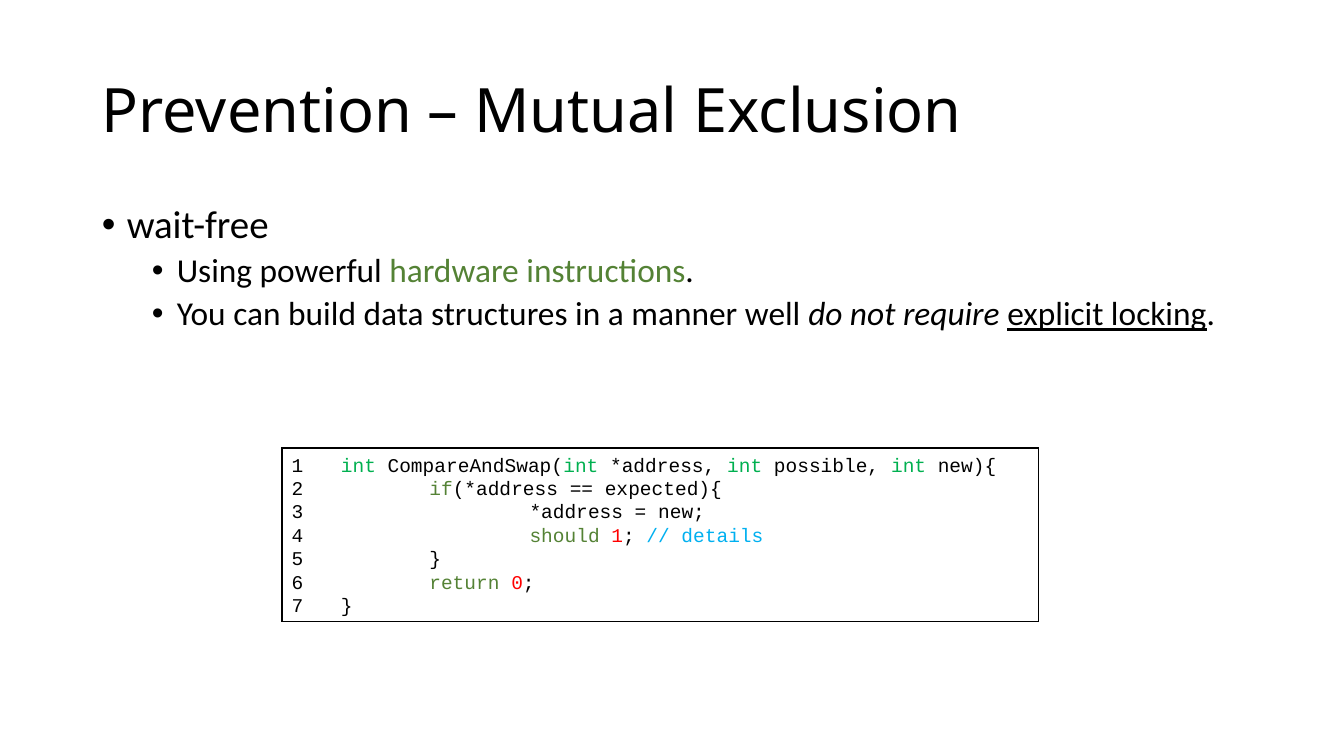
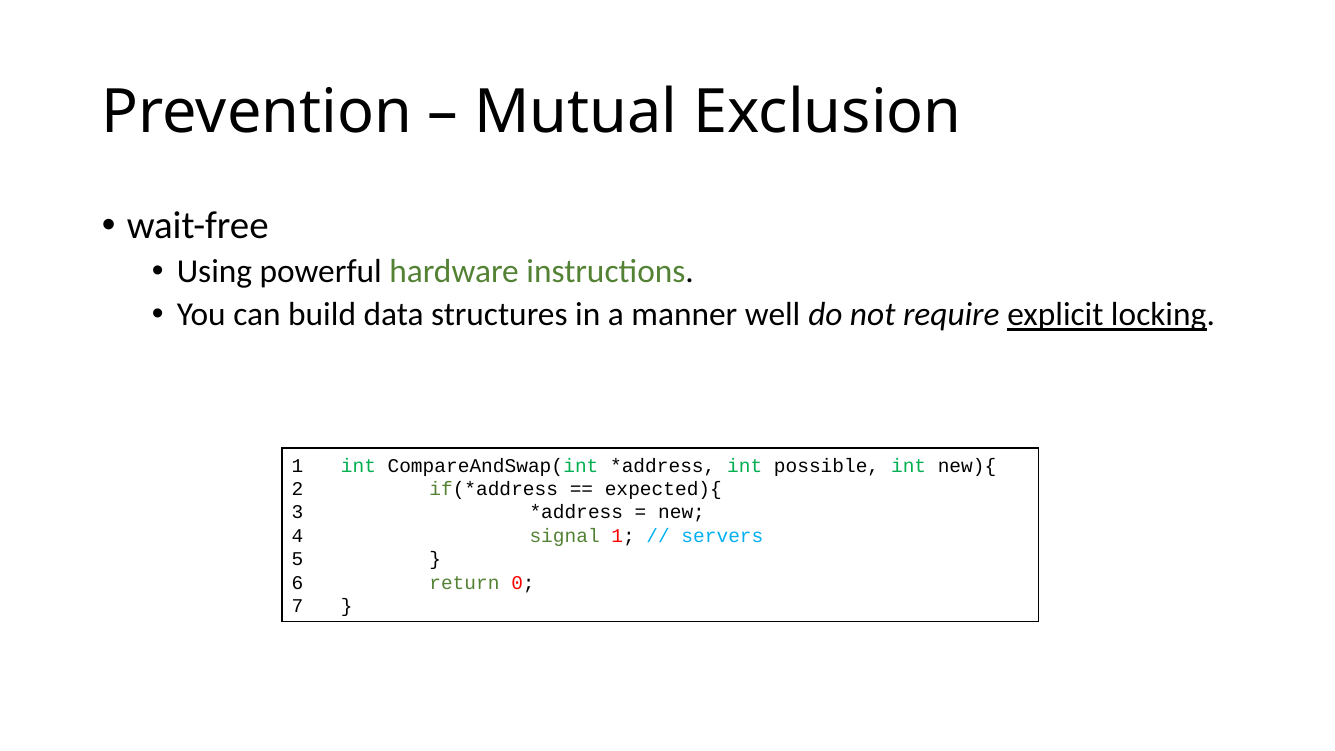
should: should -> signal
details: details -> servers
